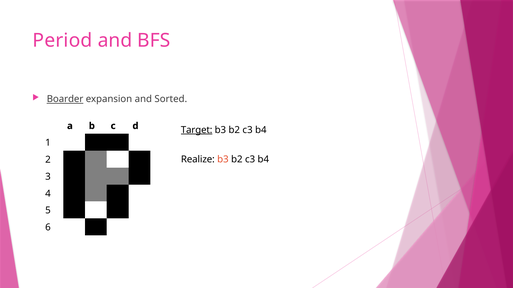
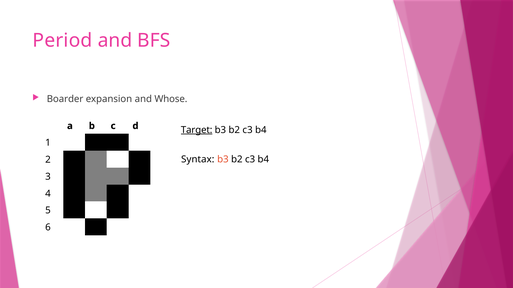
Boarder underline: present -> none
Sorted: Sorted -> Whose
Realize: Realize -> Syntax
